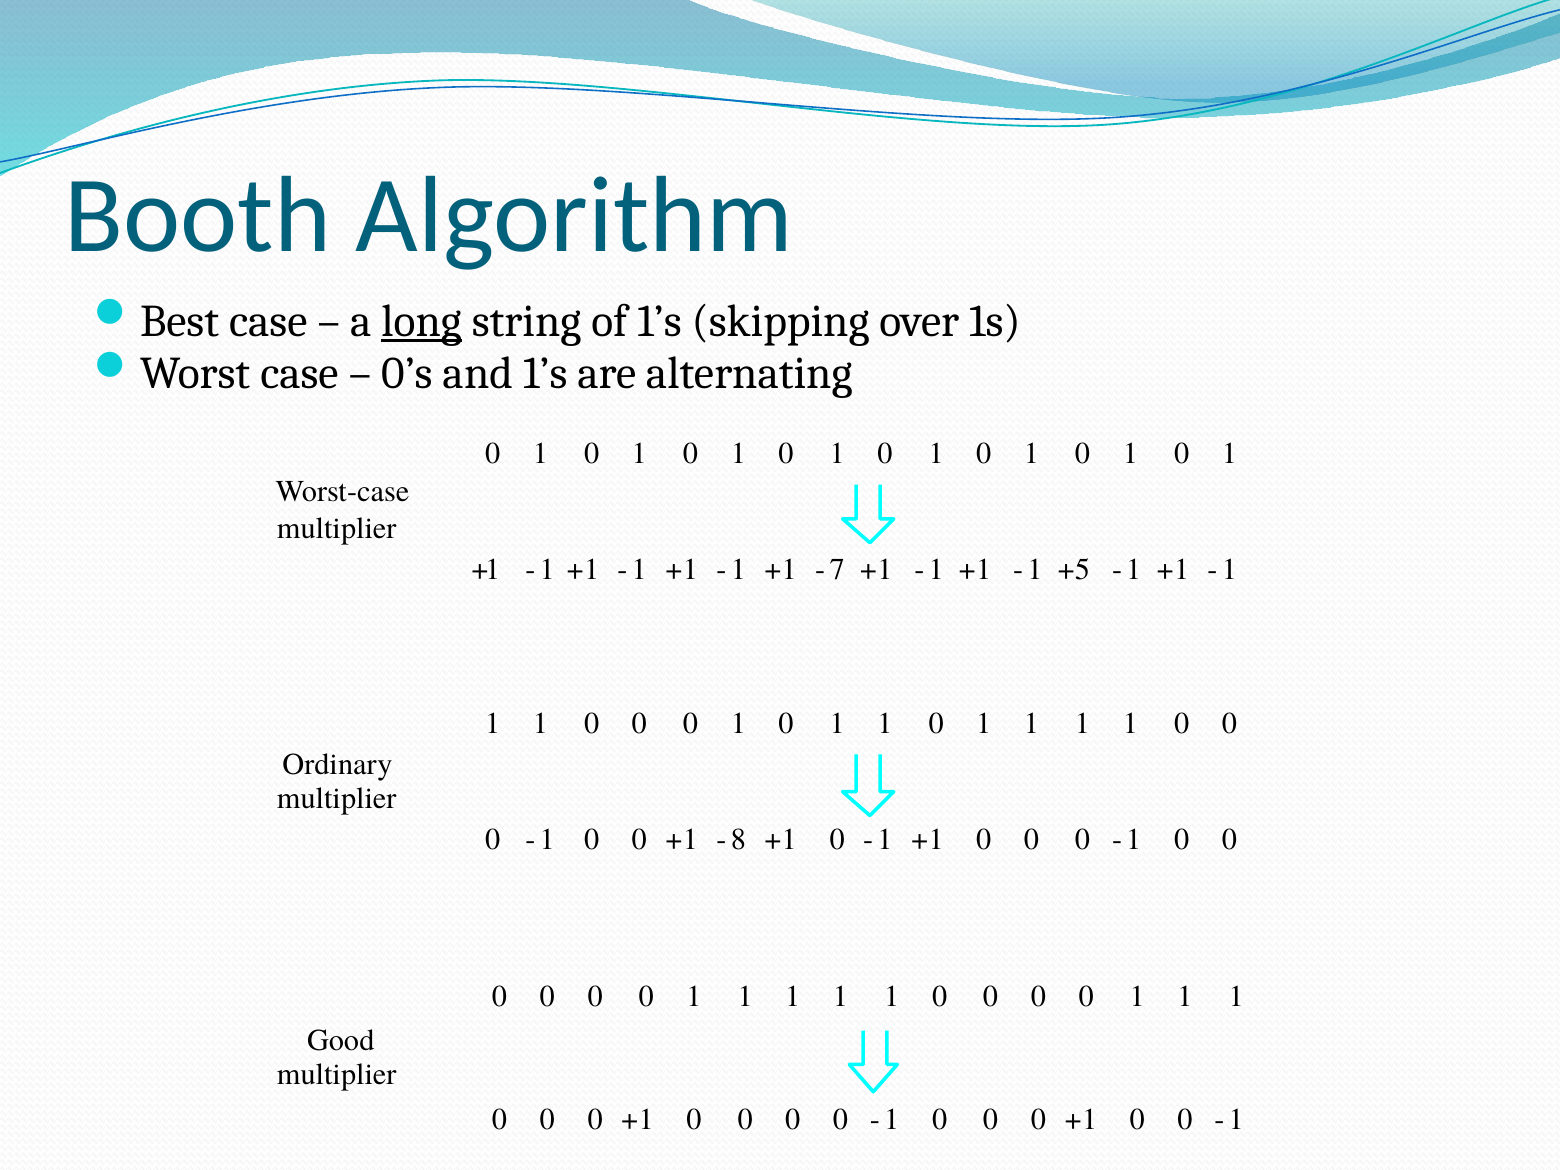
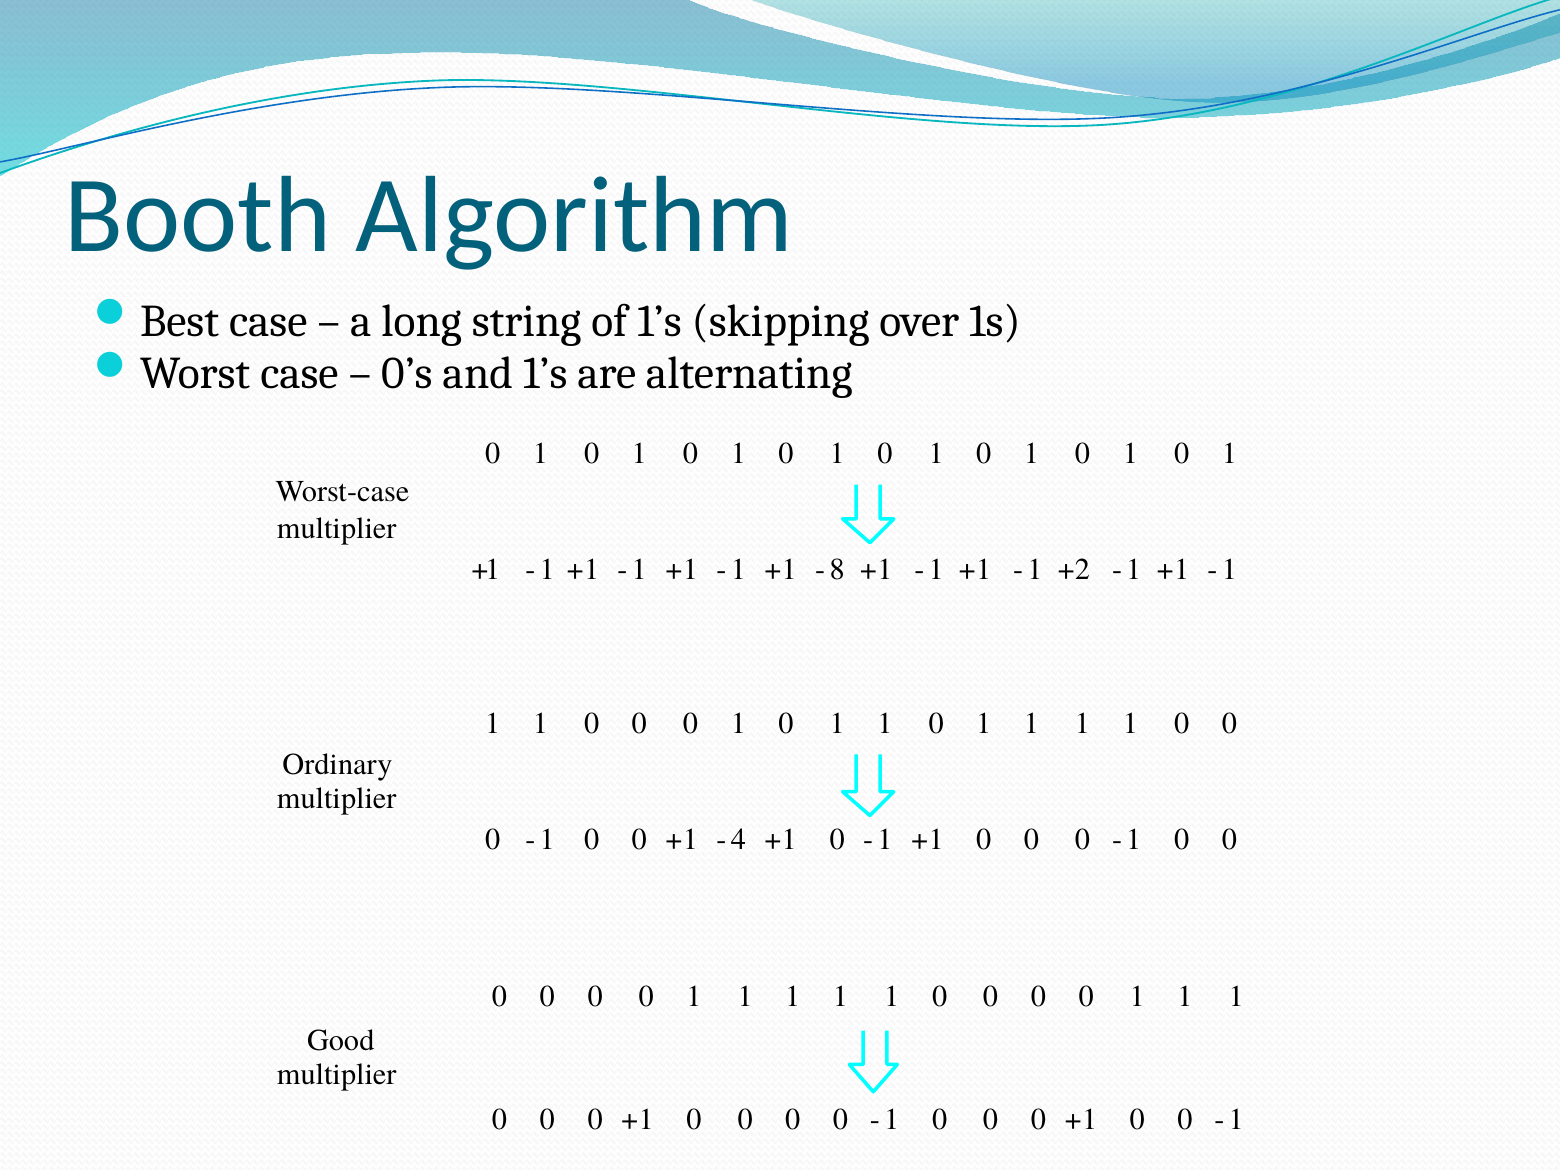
long underline: present -> none
7: 7 -> 8
5: 5 -> 2
8: 8 -> 4
